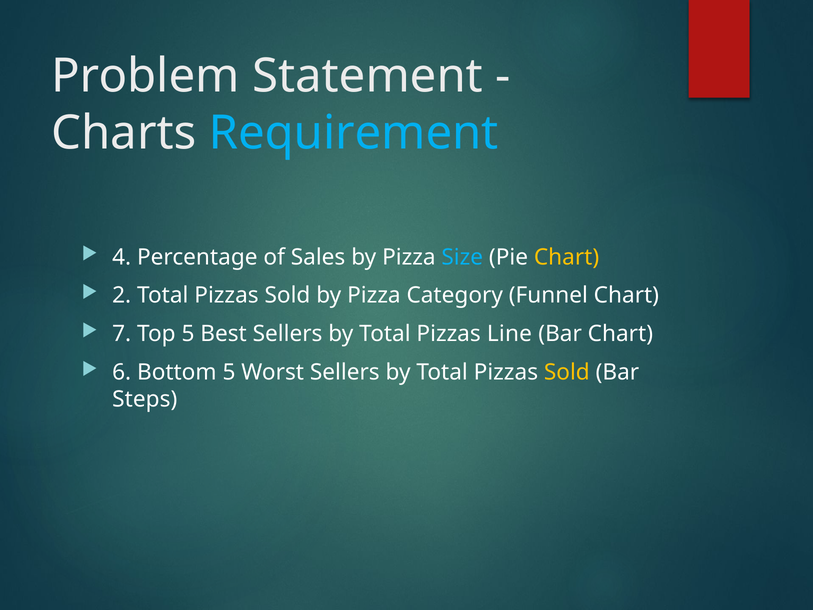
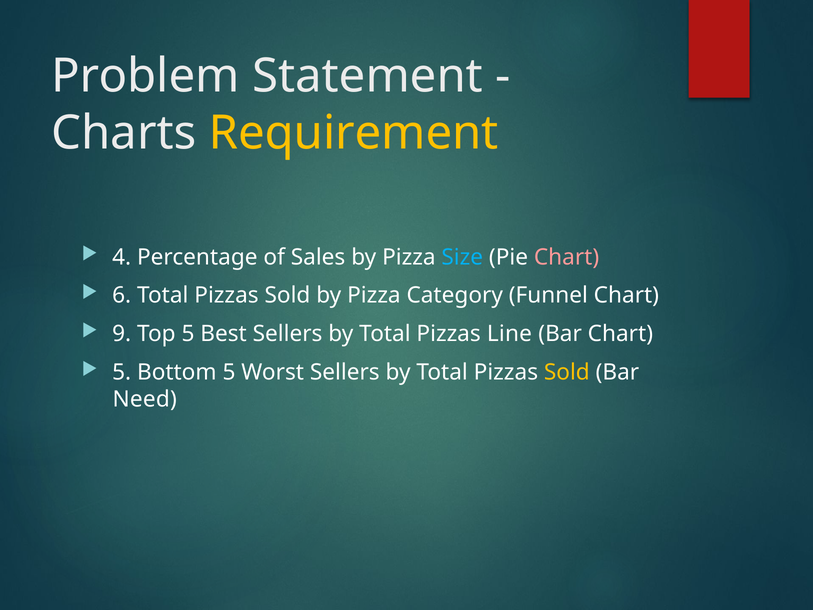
Requirement colour: light blue -> yellow
Chart at (567, 257) colour: yellow -> pink
2: 2 -> 6
7: 7 -> 9
6 at (122, 372): 6 -> 5
Steps: Steps -> Need
